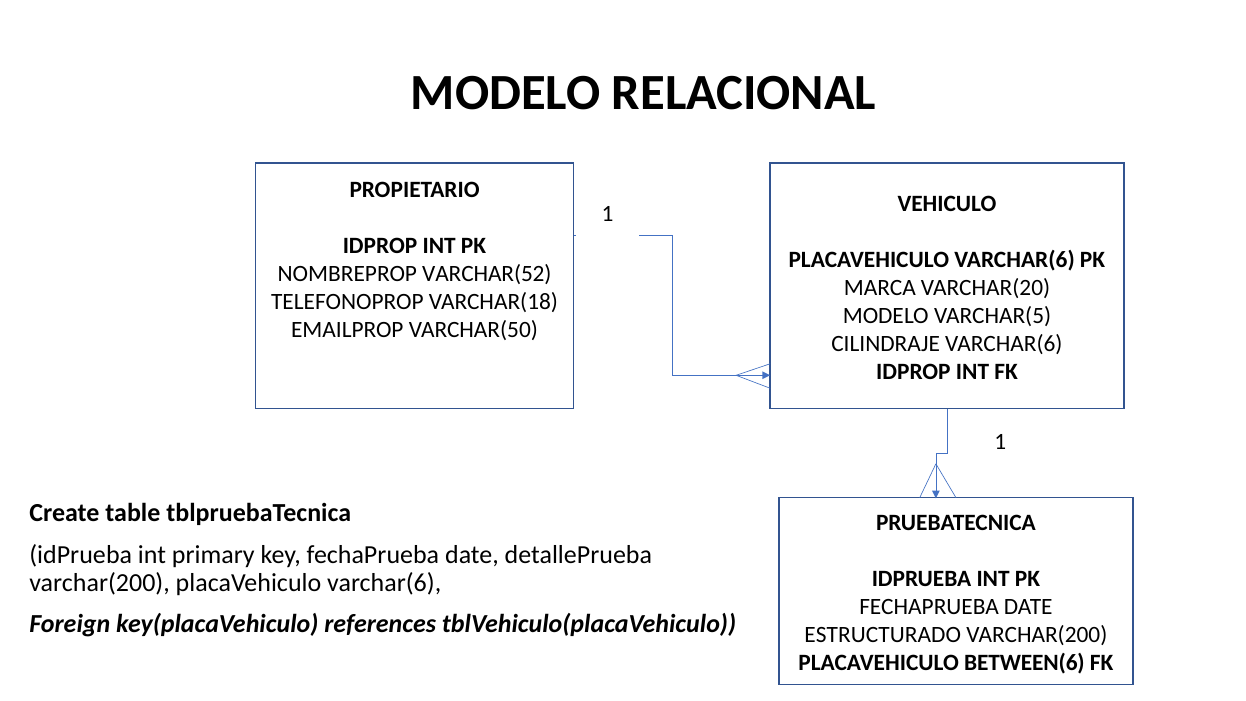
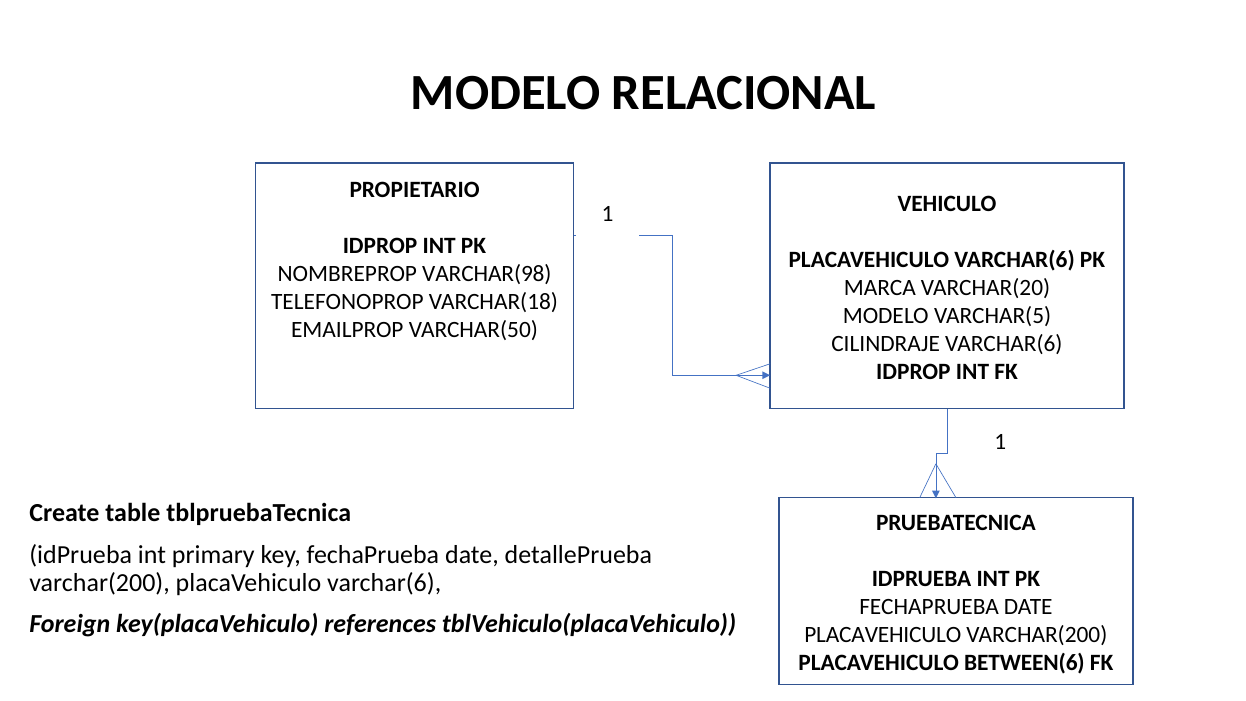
VARCHAR(52: VARCHAR(52 -> VARCHAR(98
ESTRUCTURADO at (883, 635): ESTRUCTURADO -> PLACAVEHICULO
